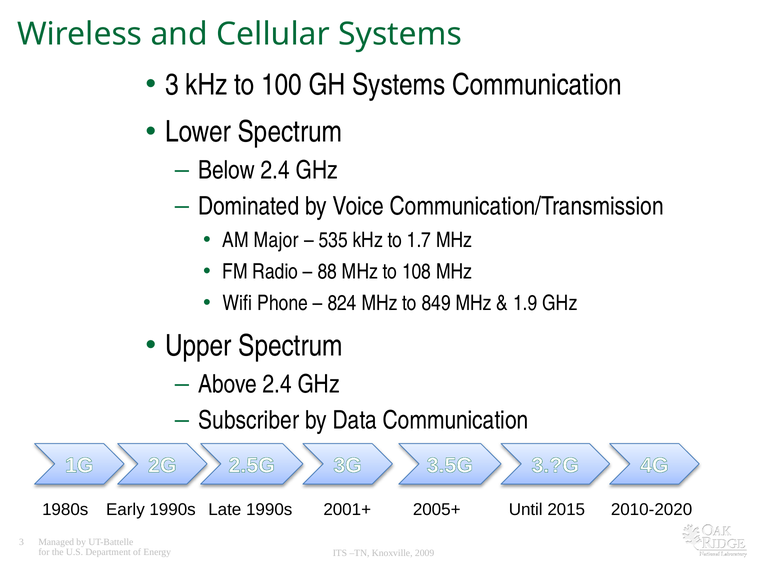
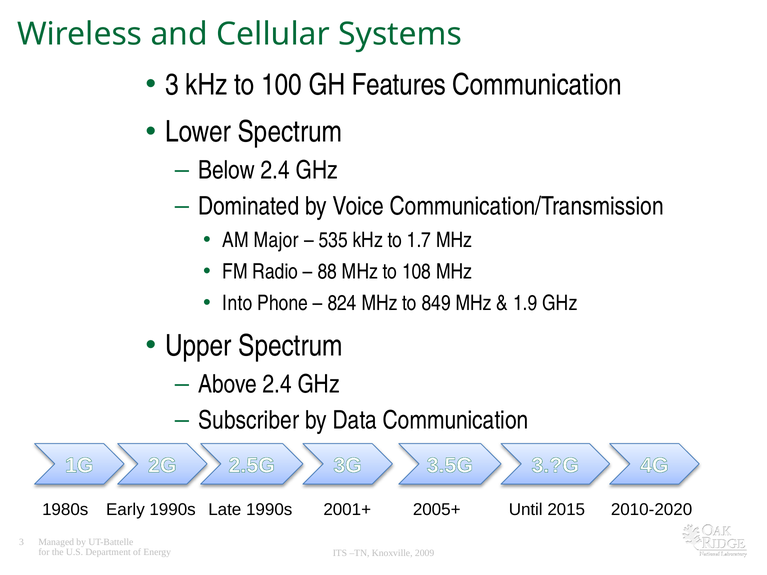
GH Systems: Systems -> Features
Wifi: Wifi -> Into
